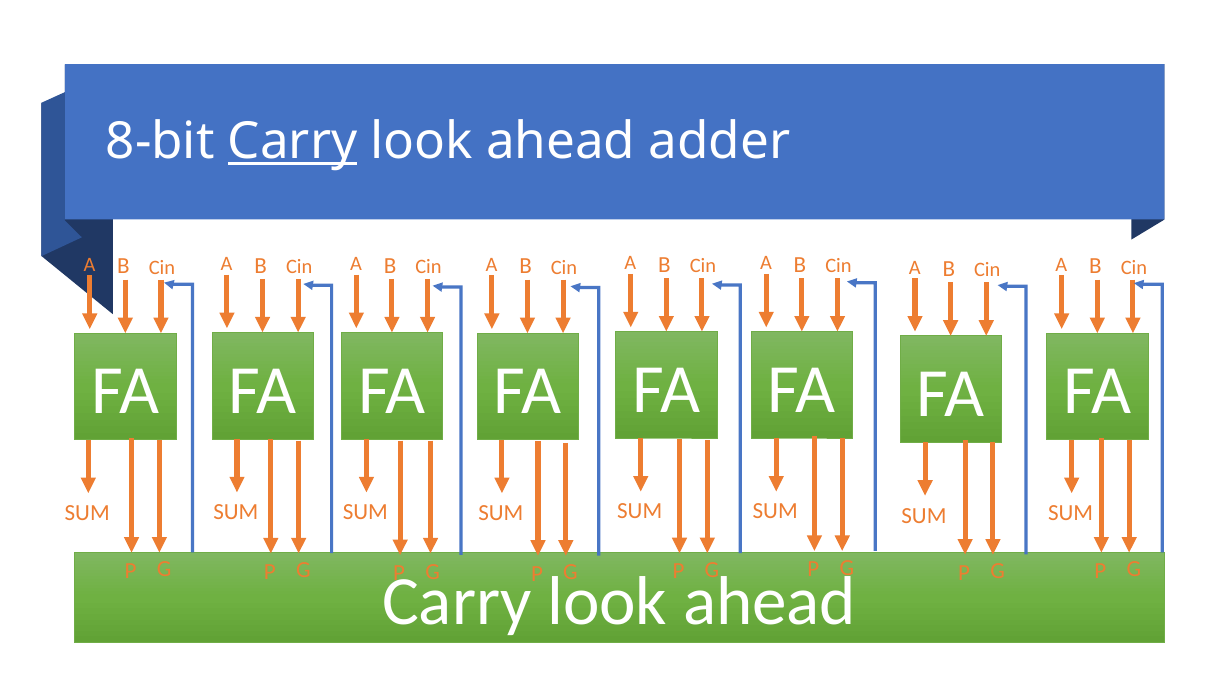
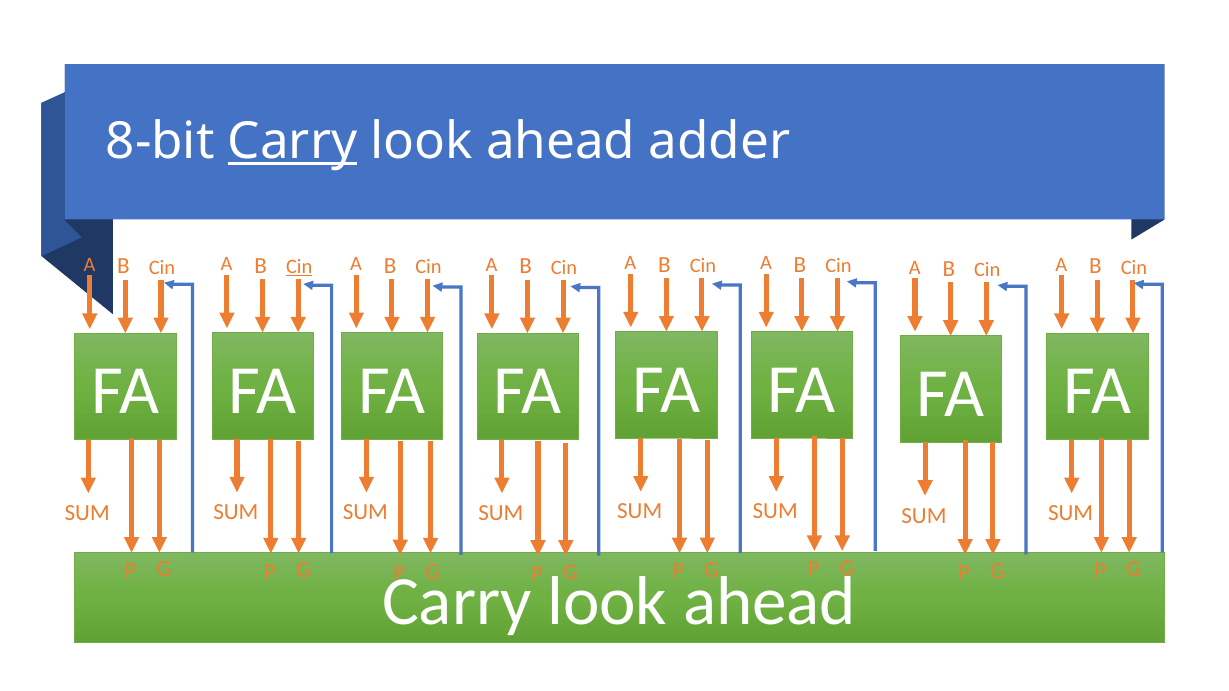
Cin at (299, 267) underline: none -> present
